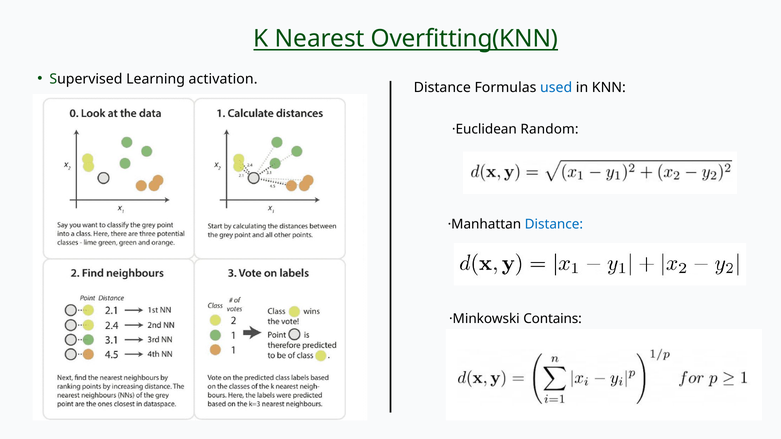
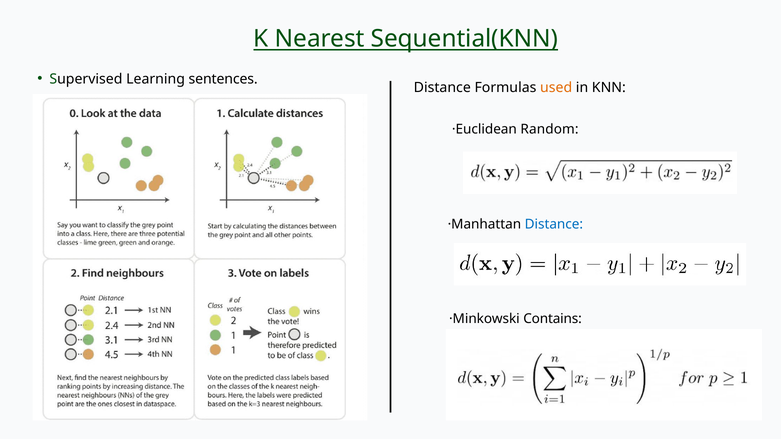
Overfitting(KNN: Overfitting(KNN -> Sequential(KNN
activation: activation -> sentences
used colour: blue -> orange
